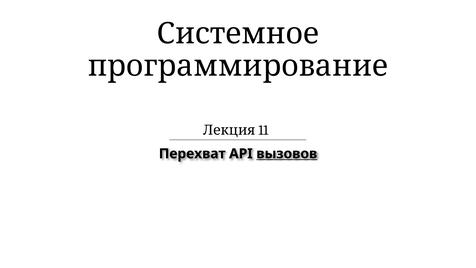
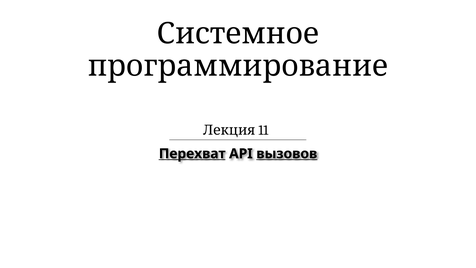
Перехват underline: none -> present
